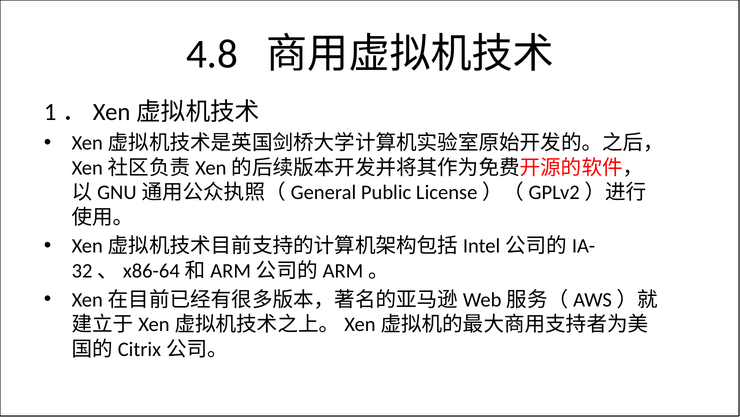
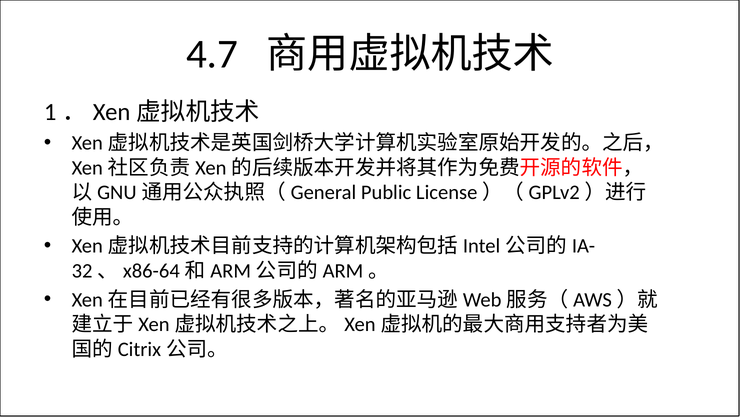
4.8: 4.8 -> 4.7
